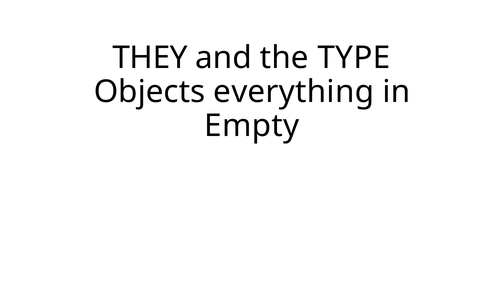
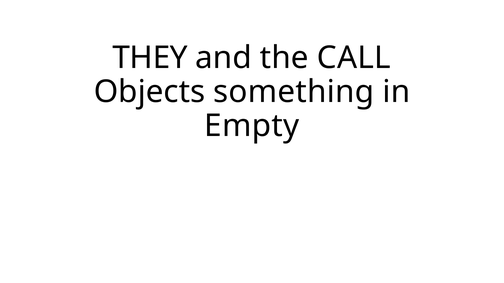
TYPE: TYPE -> CALL
everything: everything -> something
